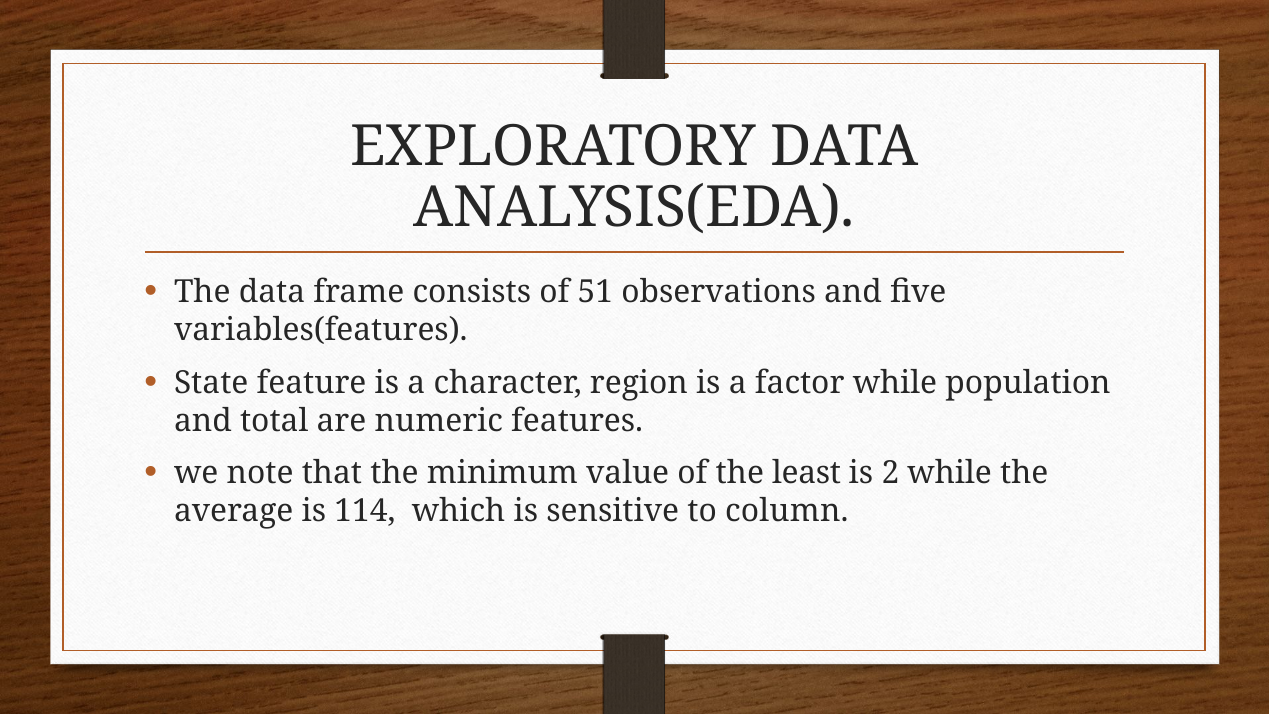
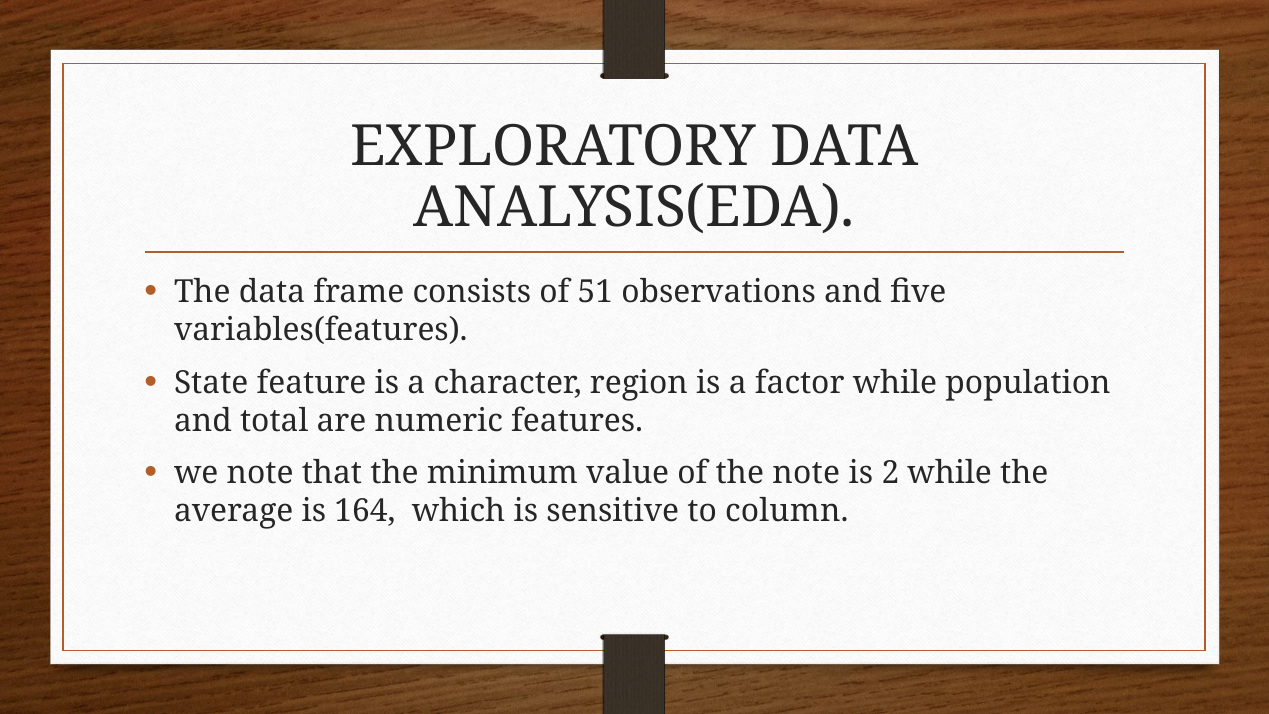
the least: least -> note
114: 114 -> 164
